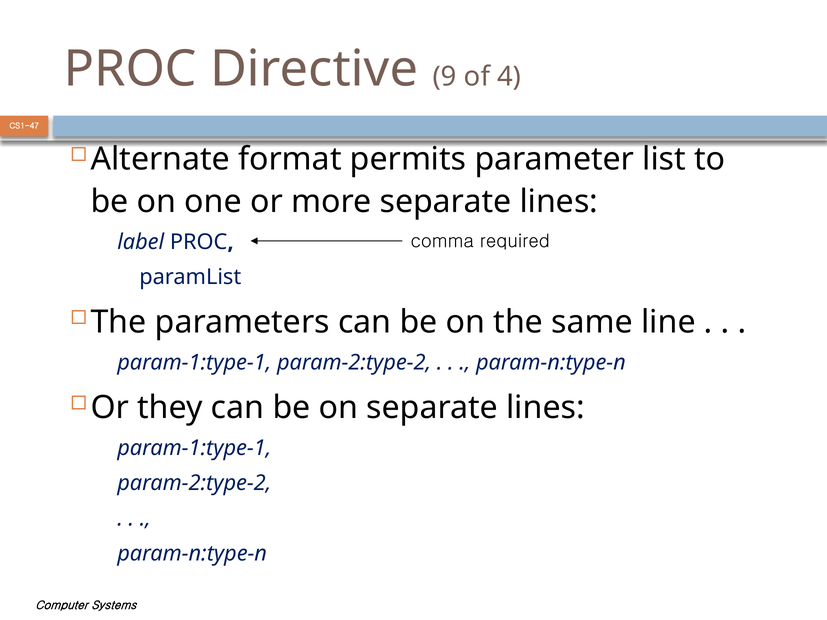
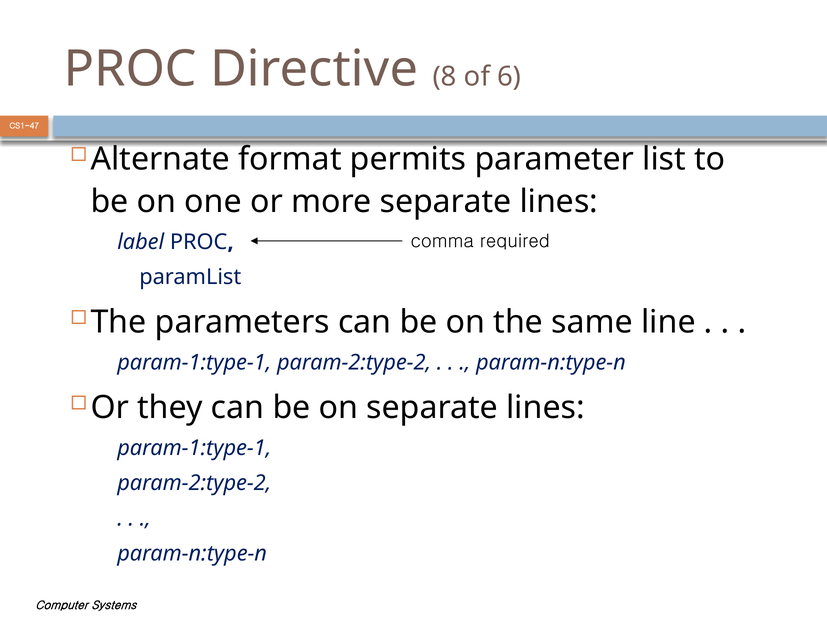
9: 9 -> 8
4: 4 -> 6
